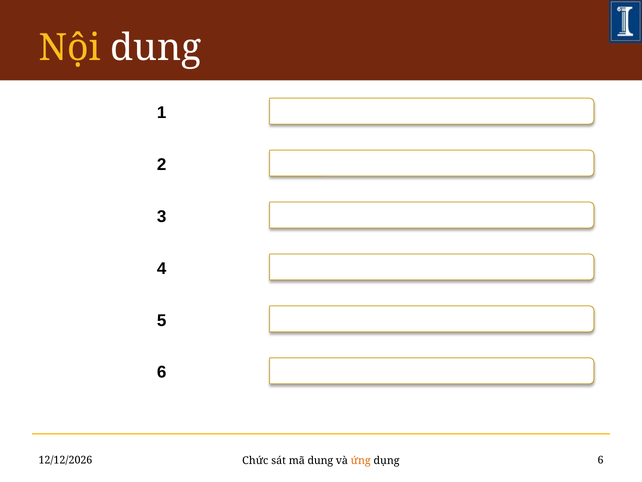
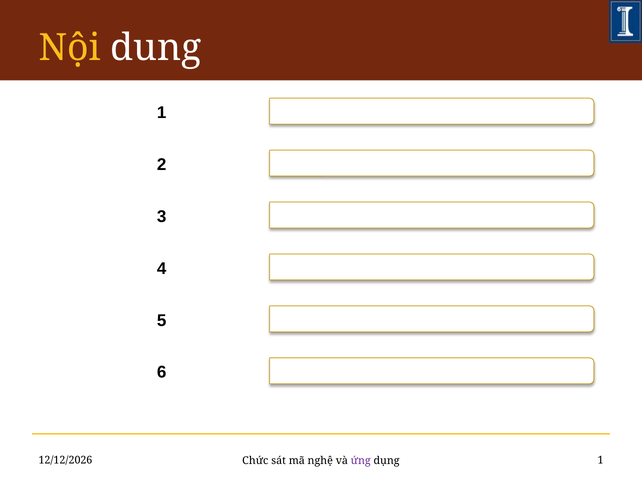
mã dung: dung -> nghệ
ứng colour: orange -> purple
dụng 6: 6 -> 1
